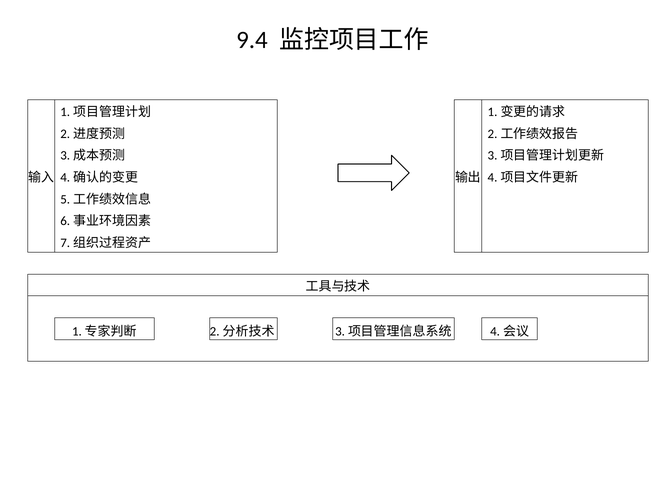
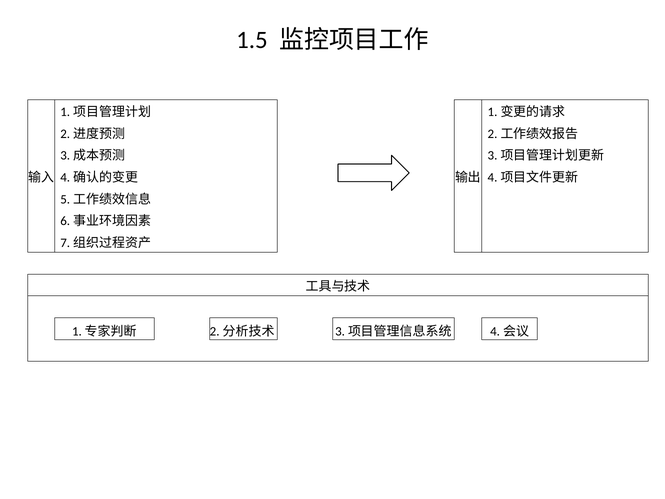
9.4: 9.4 -> 1.5
